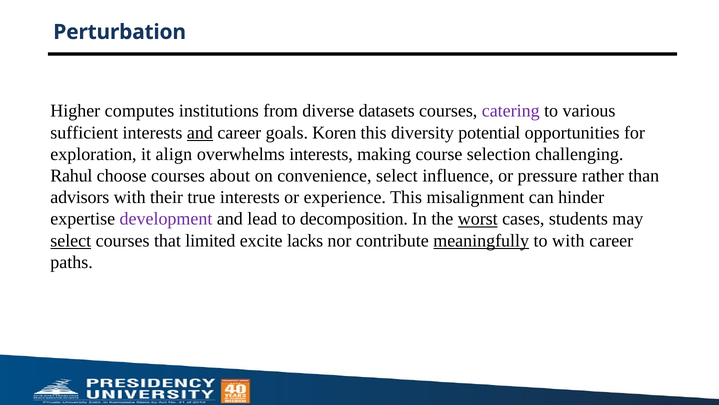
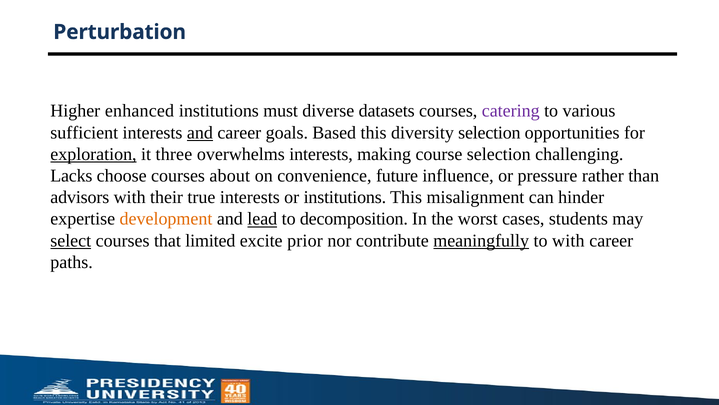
computes: computes -> enhanced
from: from -> must
Koren: Koren -> Based
diversity potential: potential -> selection
exploration underline: none -> present
align: align -> three
Rahul: Rahul -> Lacks
convenience select: select -> future
or experience: experience -> institutions
development colour: purple -> orange
lead underline: none -> present
worst underline: present -> none
lacks: lacks -> prior
